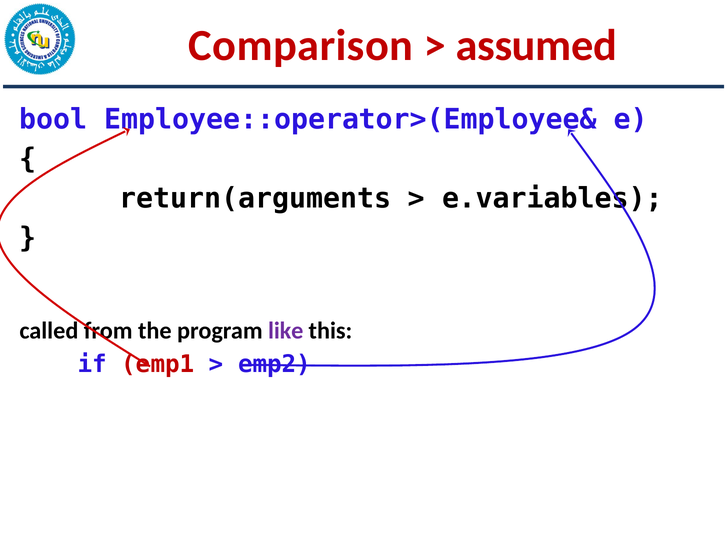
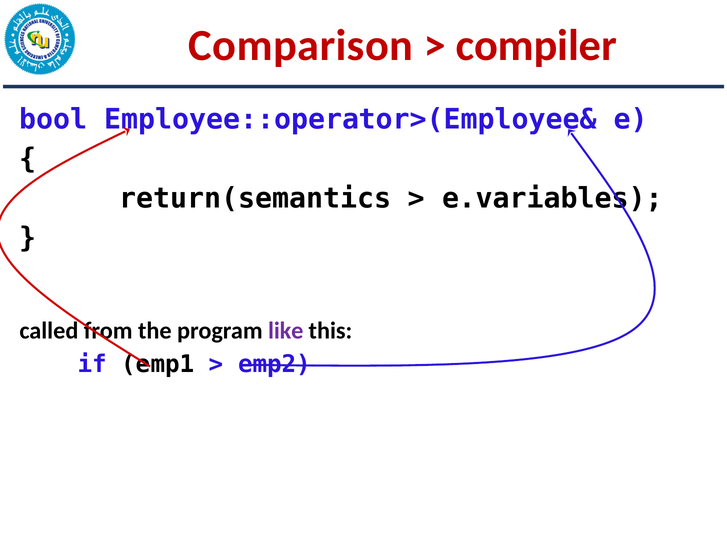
assumed: assumed -> compiler
return(arguments: return(arguments -> return(semantics
emp1 colour: red -> black
